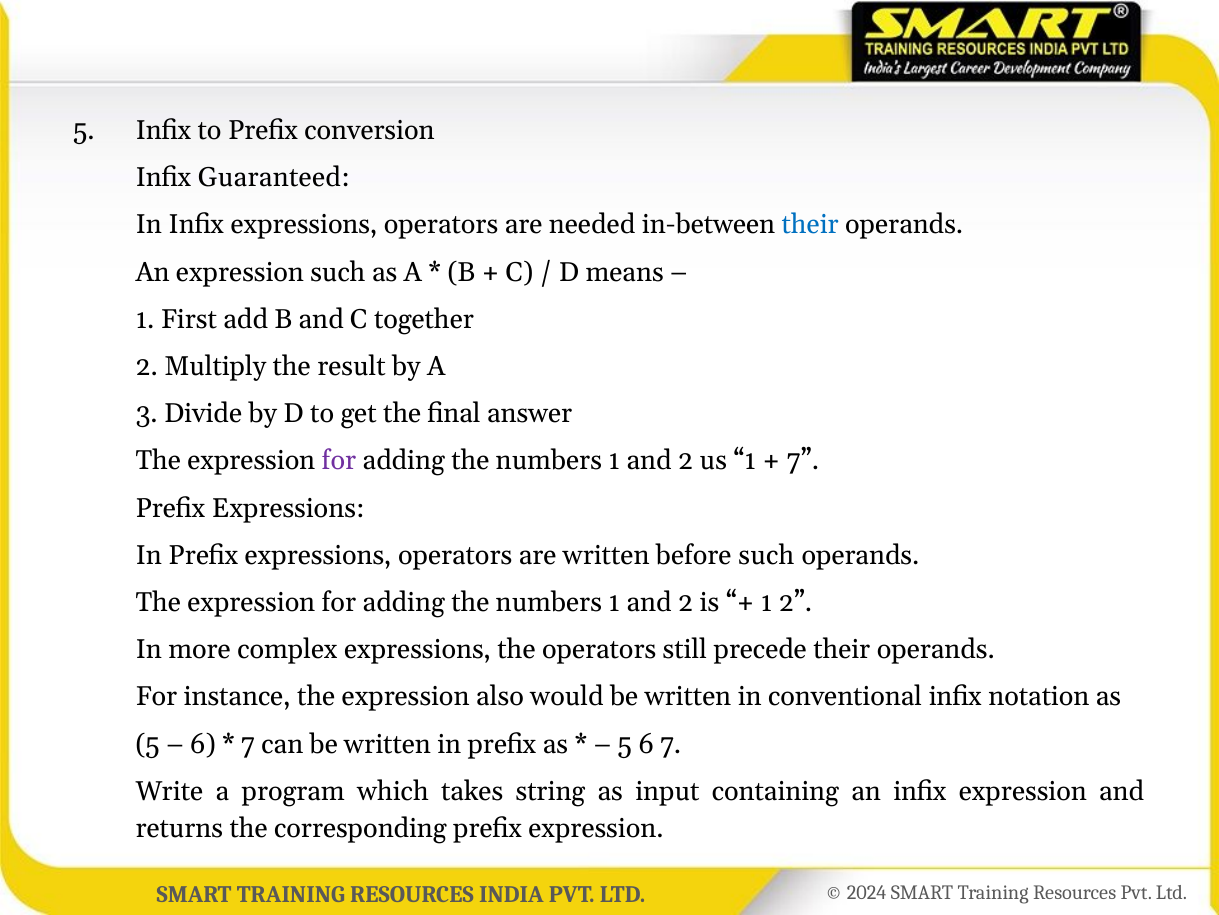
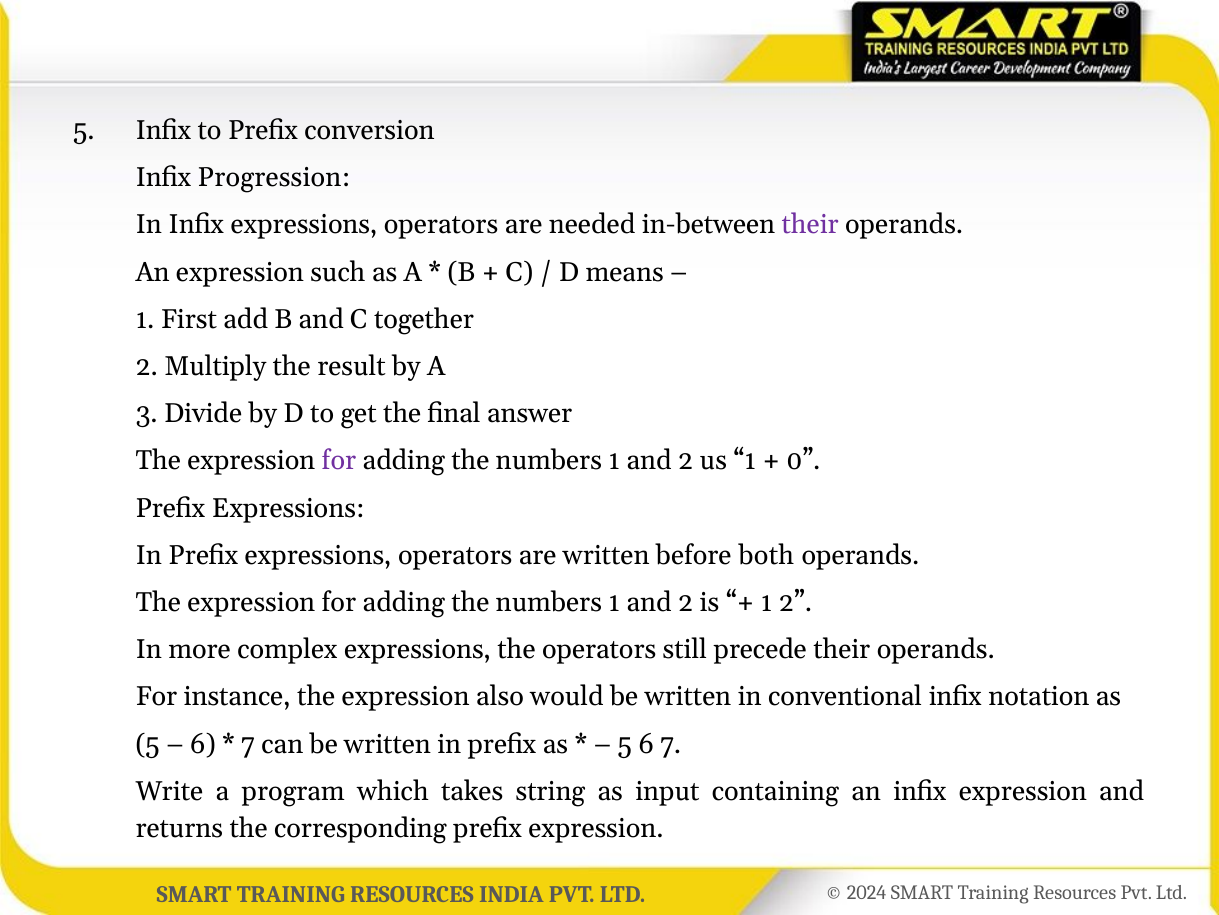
Guaranteed: Guaranteed -> Progression
their at (810, 225) colour: blue -> purple
7 at (803, 461): 7 -> 0
before such: such -> both
